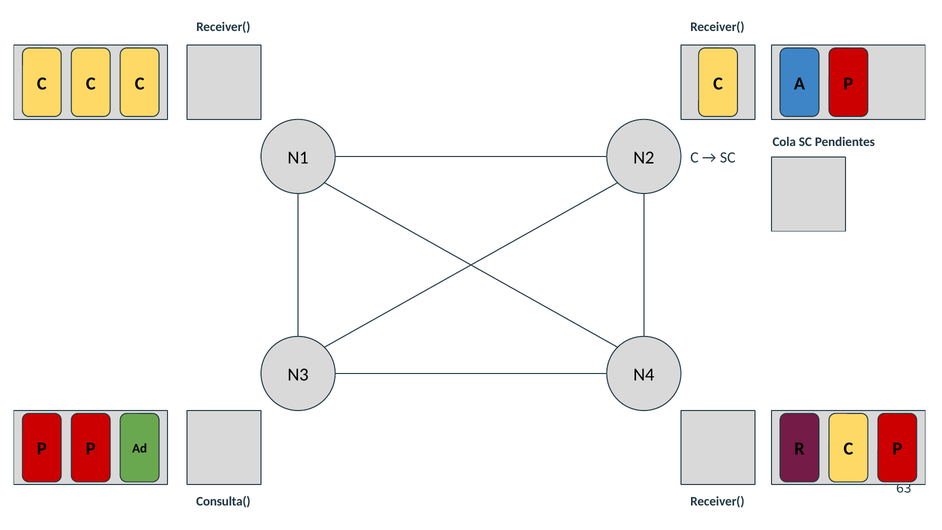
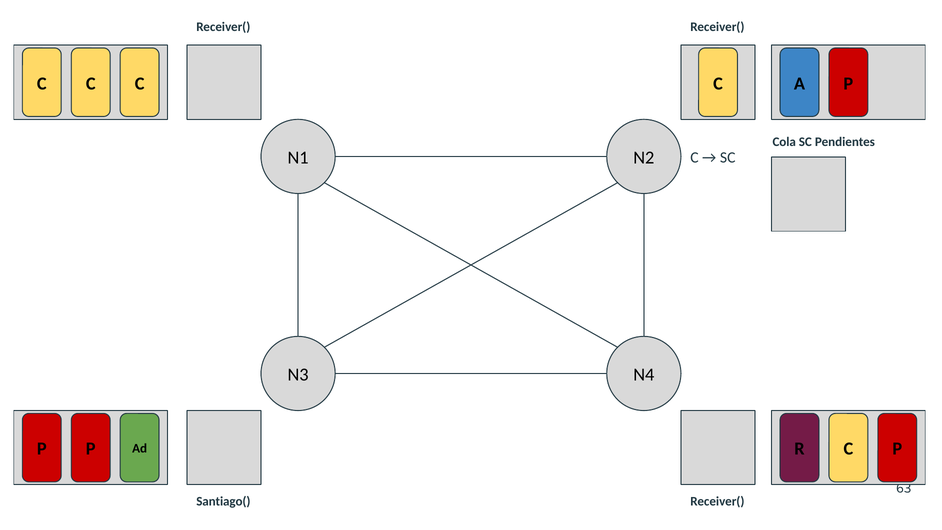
Consulta(: Consulta( -> Santiago(
